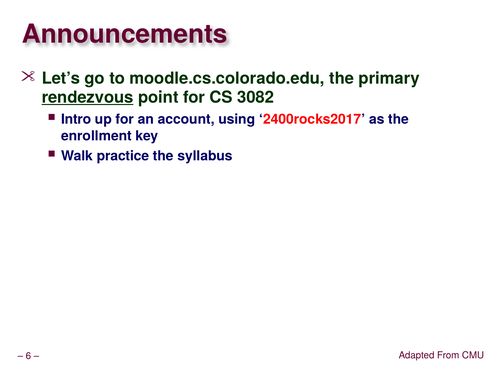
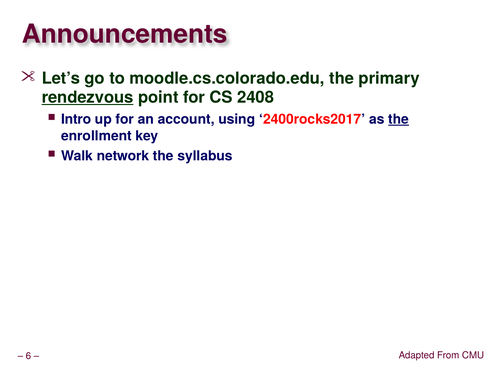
3082: 3082 -> 2408
the at (399, 119) underline: none -> present
practice: practice -> network
